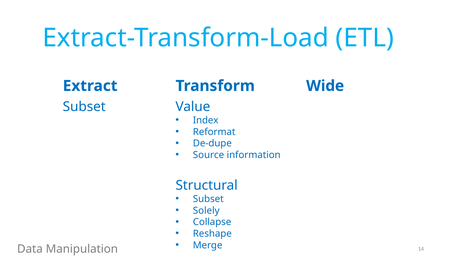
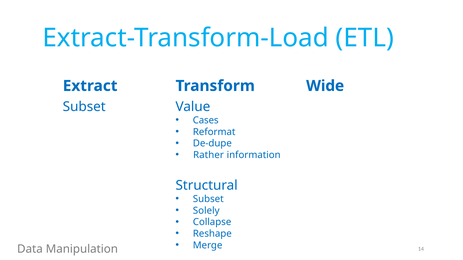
Index: Index -> Cases
Source: Source -> Rather
